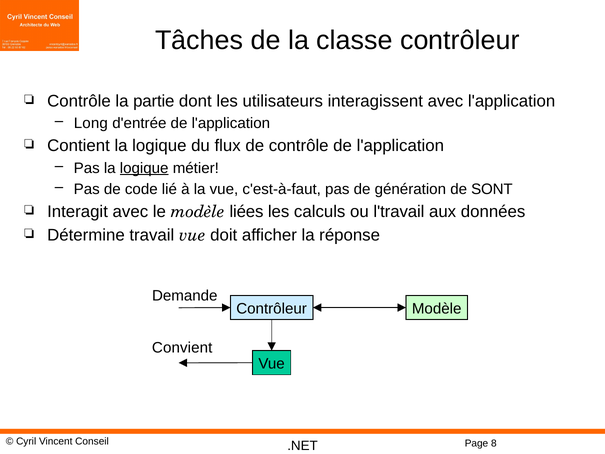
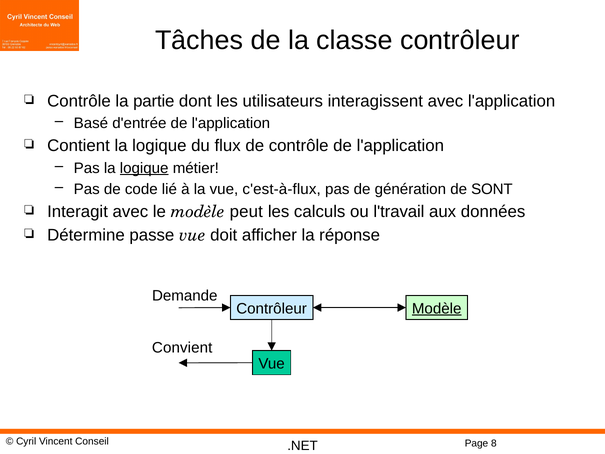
Long: Long -> Basé
c'est-à-faut: c'est-à-faut -> c'est-à-flux
liées: liées -> peut
travail: travail -> passe
Modèle at (437, 308) underline: none -> present
